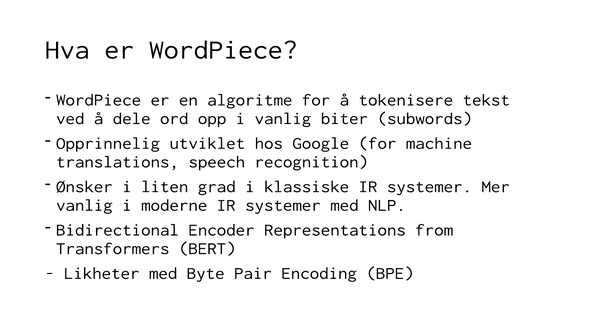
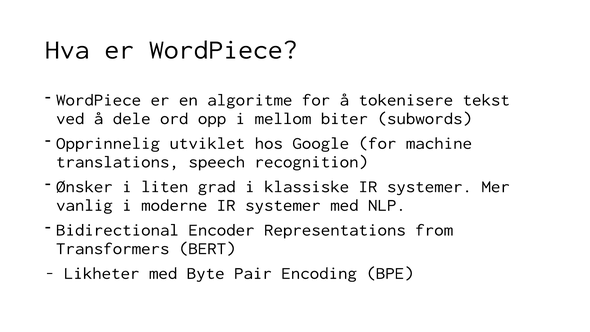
i vanlig: vanlig -> mellom
